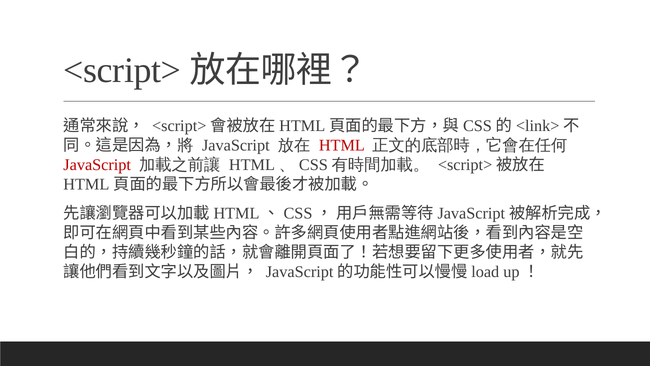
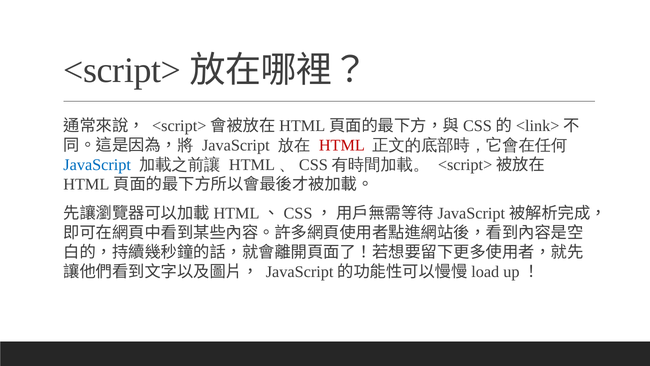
JavaScript at (97, 165) colour: red -> blue
